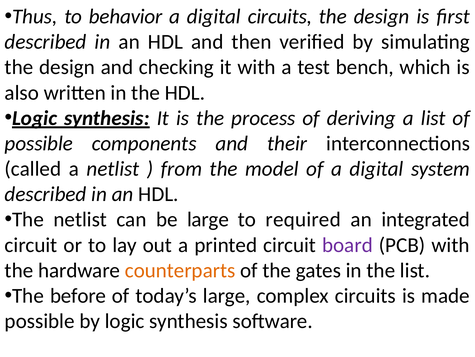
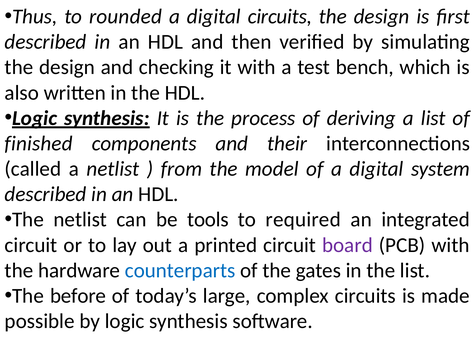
behavior: behavior -> rounded
possible at (39, 143): possible -> finished
be large: large -> tools
counterparts colour: orange -> blue
